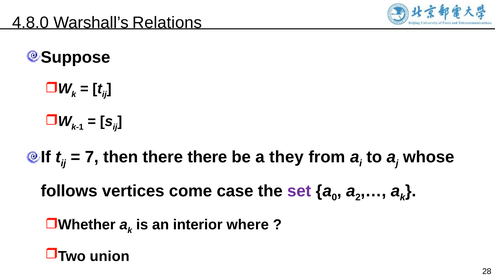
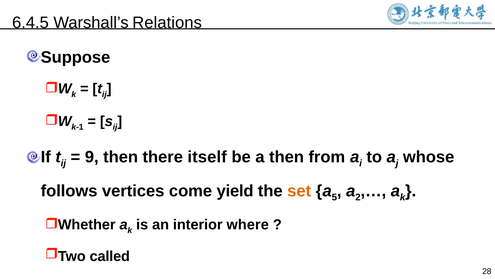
4.8.0: 4.8.0 -> 6.4.5
7: 7 -> 9
there there: there -> itself
a they: they -> then
case: case -> yield
set colour: purple -> orange
0: 0 -> 5
union: union -> called
